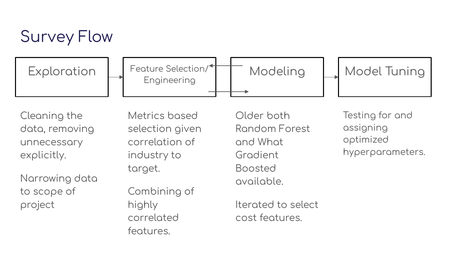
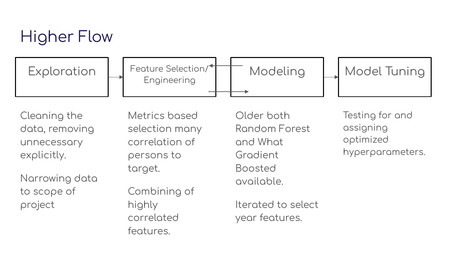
Survey: Survey -> Higher
given: given -> many
industry: industry -> persons
cost: cost -> year
